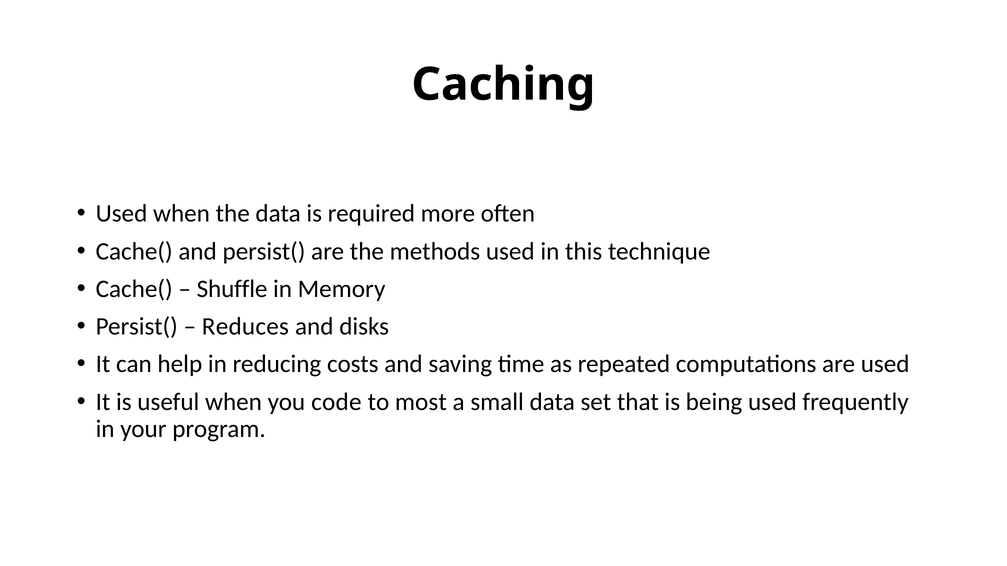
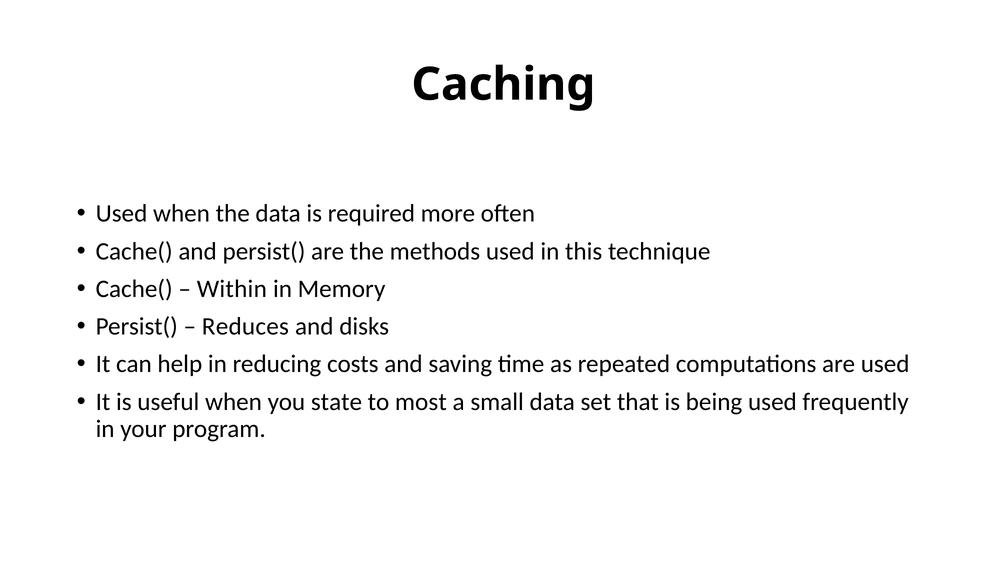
Shuffle: Shuffle -> Within
code: code -> state
